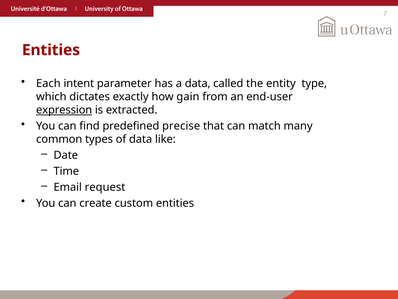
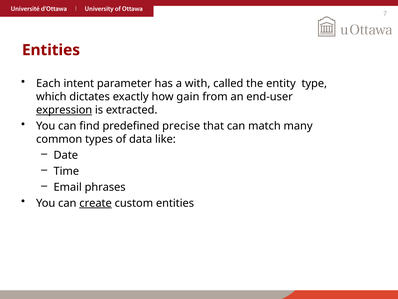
a data: data -> with
request: request -> phrases
create underline: none -> present
